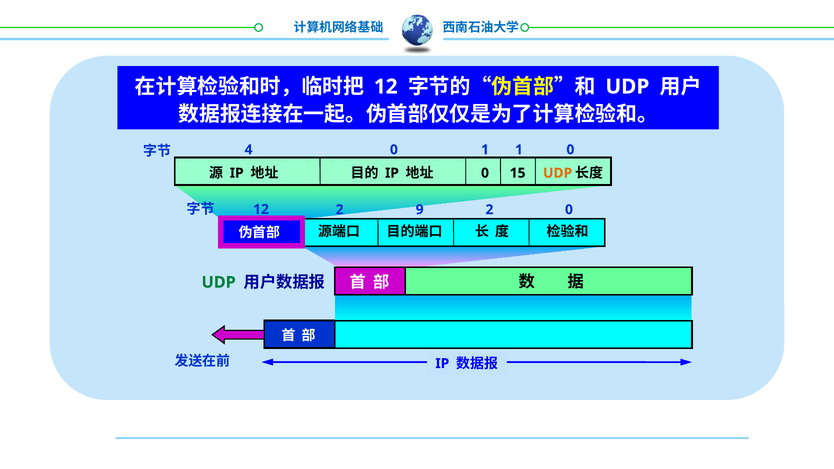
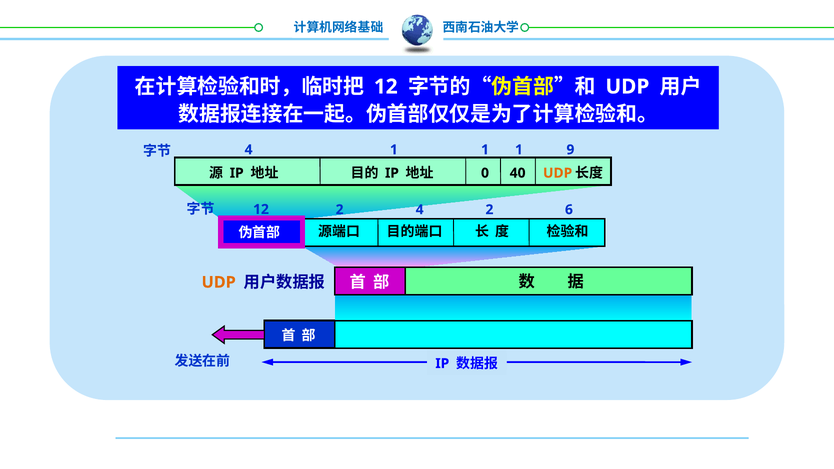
4 0: 0 -> 1
1 0: 0 -> 9
15: 15 -> 40
2 9: 9 -> 4
2 0: 0 -> 6
UDP at (219, 282) colour: green -> orange
